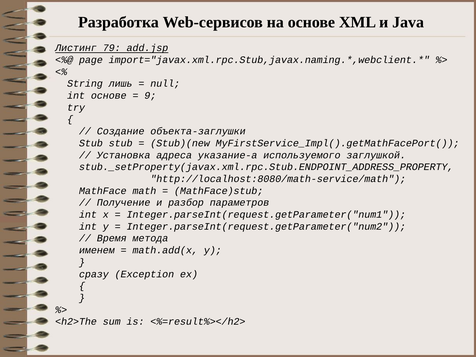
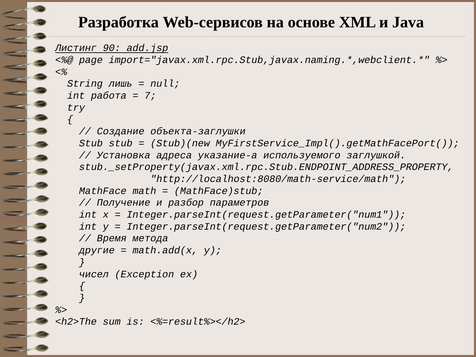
79: 79 -> 90
int основе: основе -> работа
9: 9 -> 7
именем: именем -> другие
сразу: сразу -> чисел
